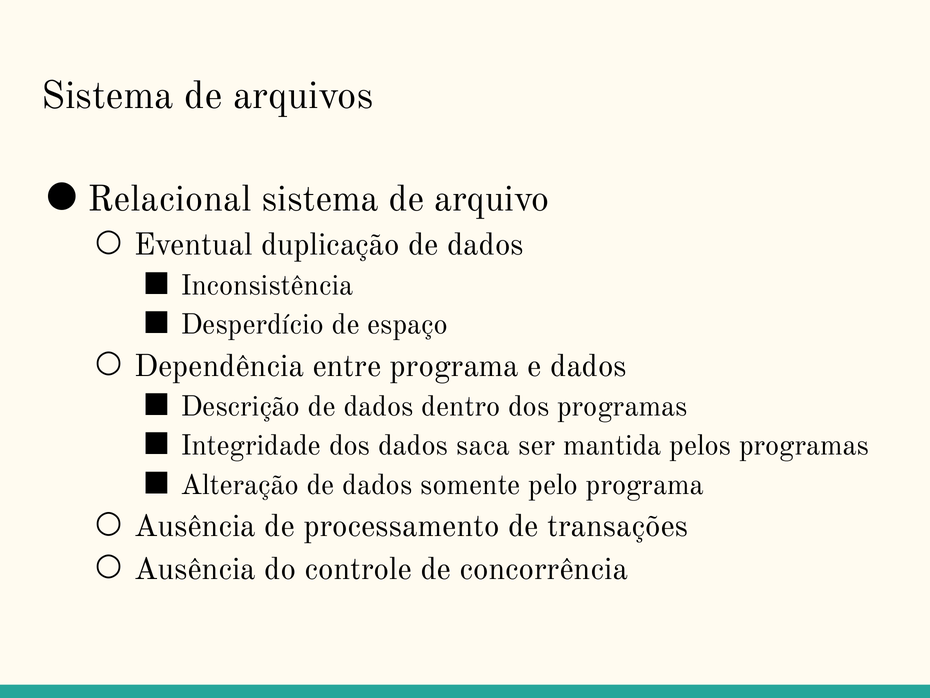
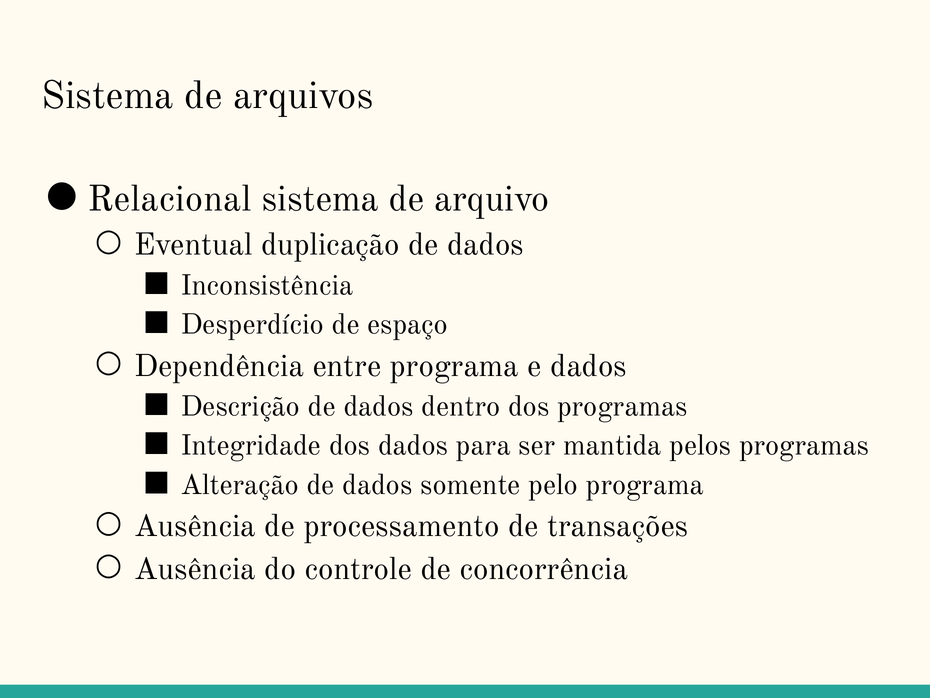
saca: saca -> para
